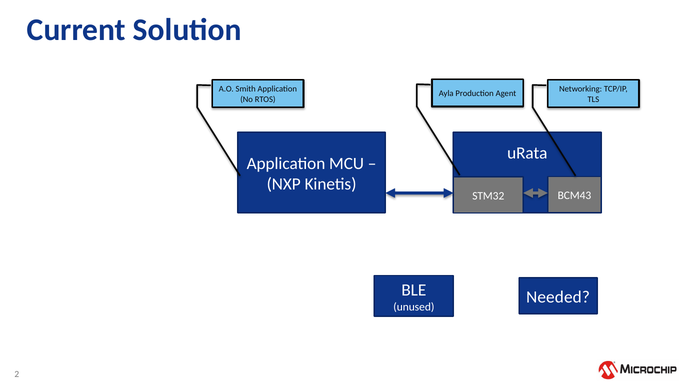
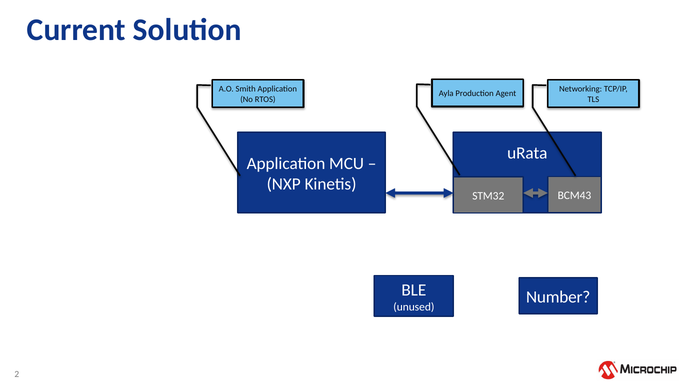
Needed: Needed -> Number
